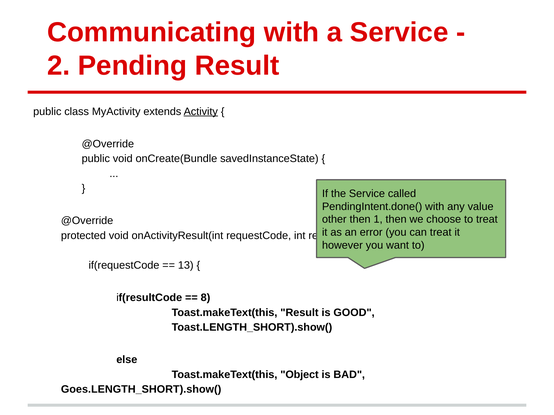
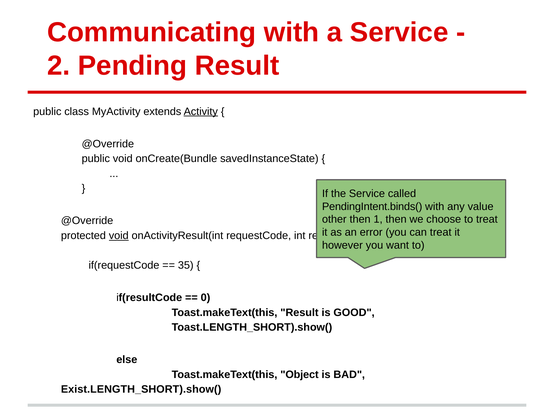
PendingIntent.done(: PendingIntent.done( -> PendingIntent.binds(
void at (119, 236) underline: none -> present
13: 13 -> 35
8: 8 -> 0
Goes.LENGTH_SHORT).show(: Goes.LENGTH_SHORT).show( -> Exist.LENGTH_SHORT).show(
